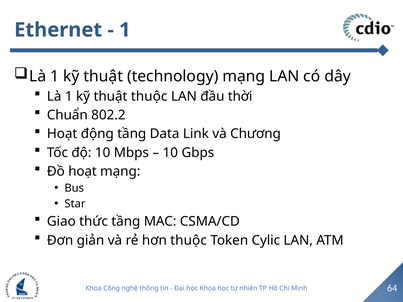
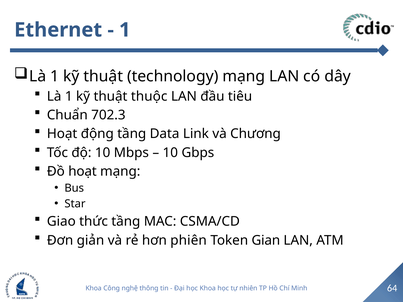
thời: thời -> tiêu
802.2: 802.2 -> 702.3
hơn thuộc: thuộc -> phiên
Cylic: Cylic -> Gian
